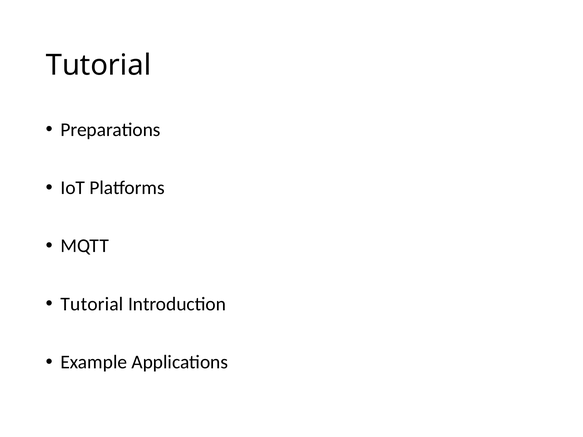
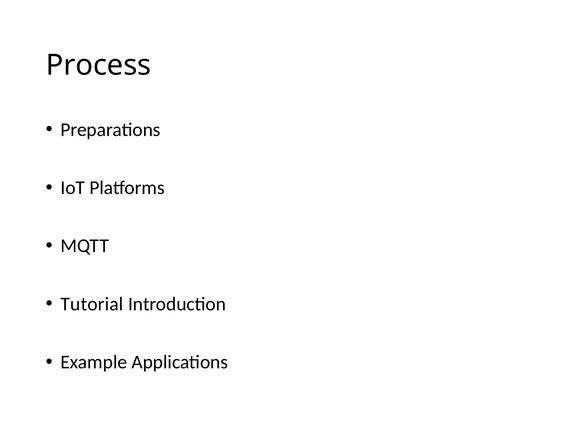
Tutorial at (99, 65): Tutorial -> Process
